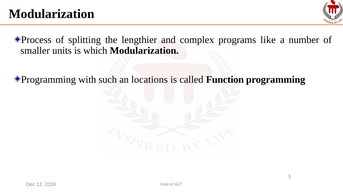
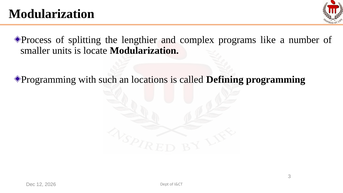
which: which -> locate
Function: Function -> Defining
